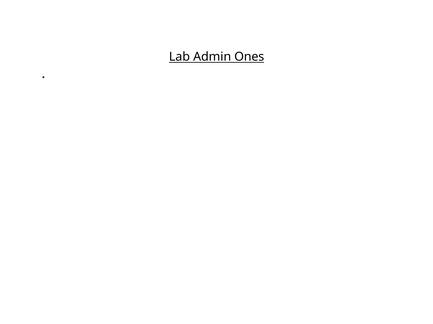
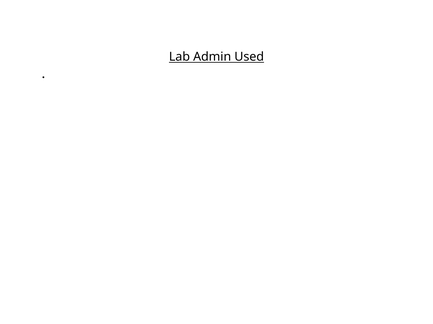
Ones: Ones -> Used
